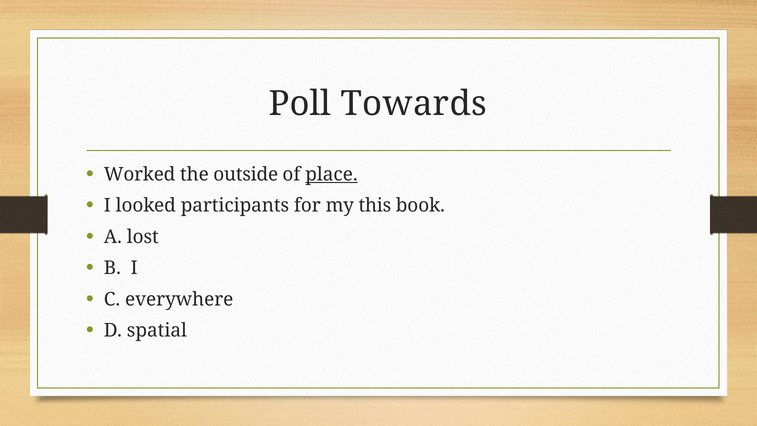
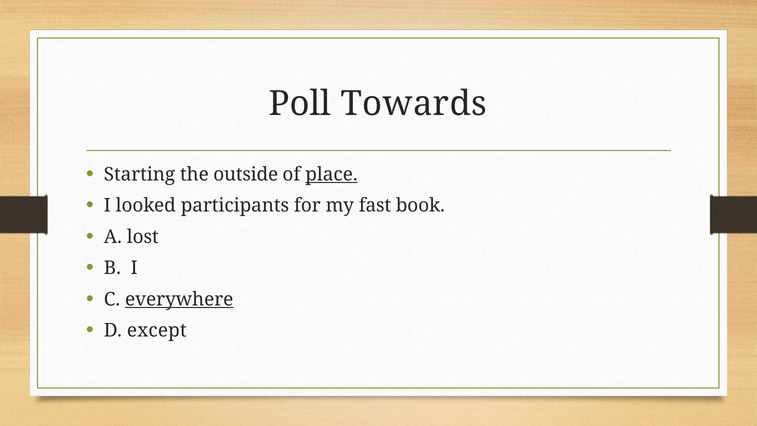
Worked: Worked -> Starting
this: this -> fast
everywhere underline: none -> present
spatial: spatial -> except
